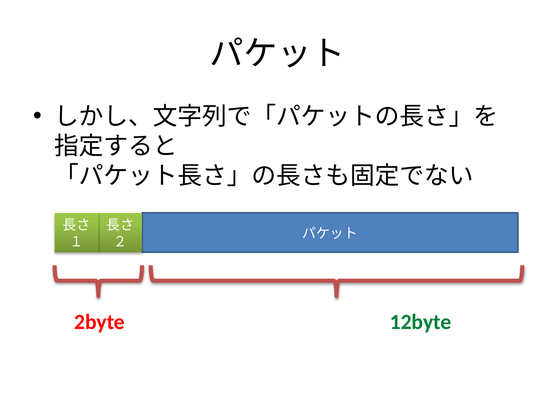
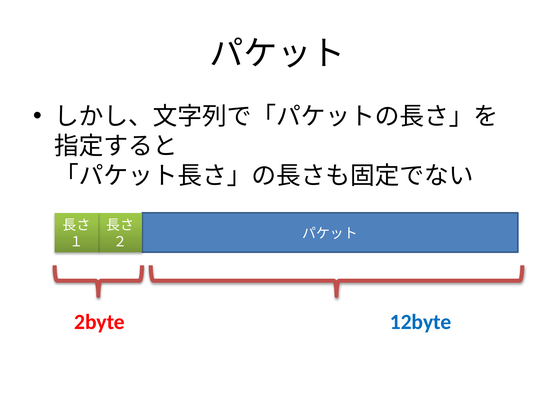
12byte colour: green -> blue
